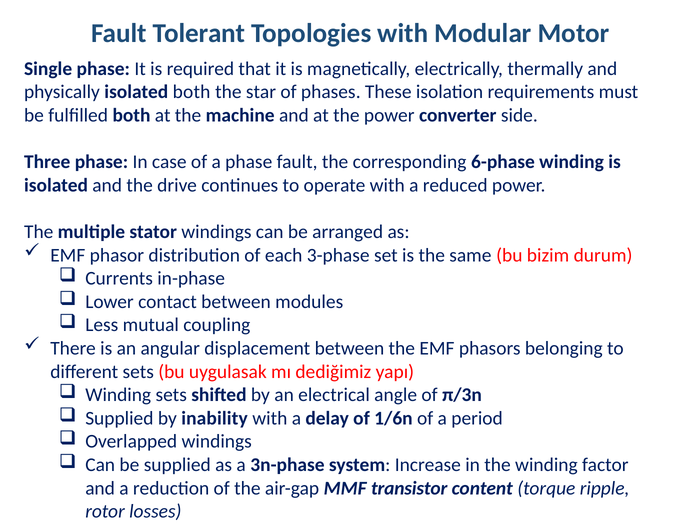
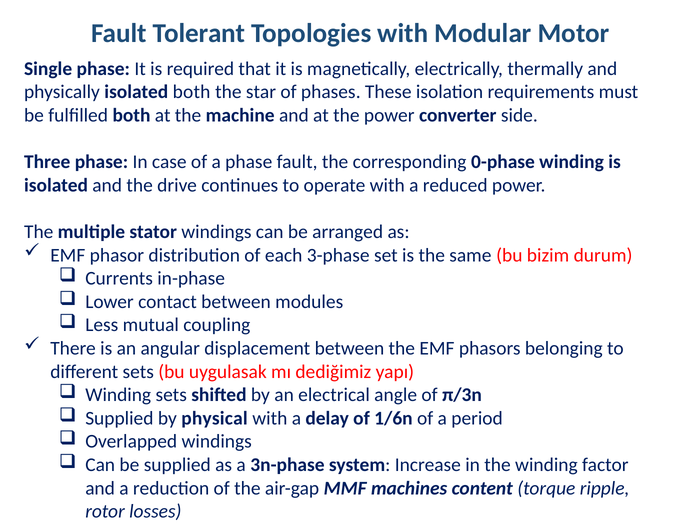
6-phase: 6-phase -> 0-phase
inability: inability -> physical
transistor: transistor -> machines
